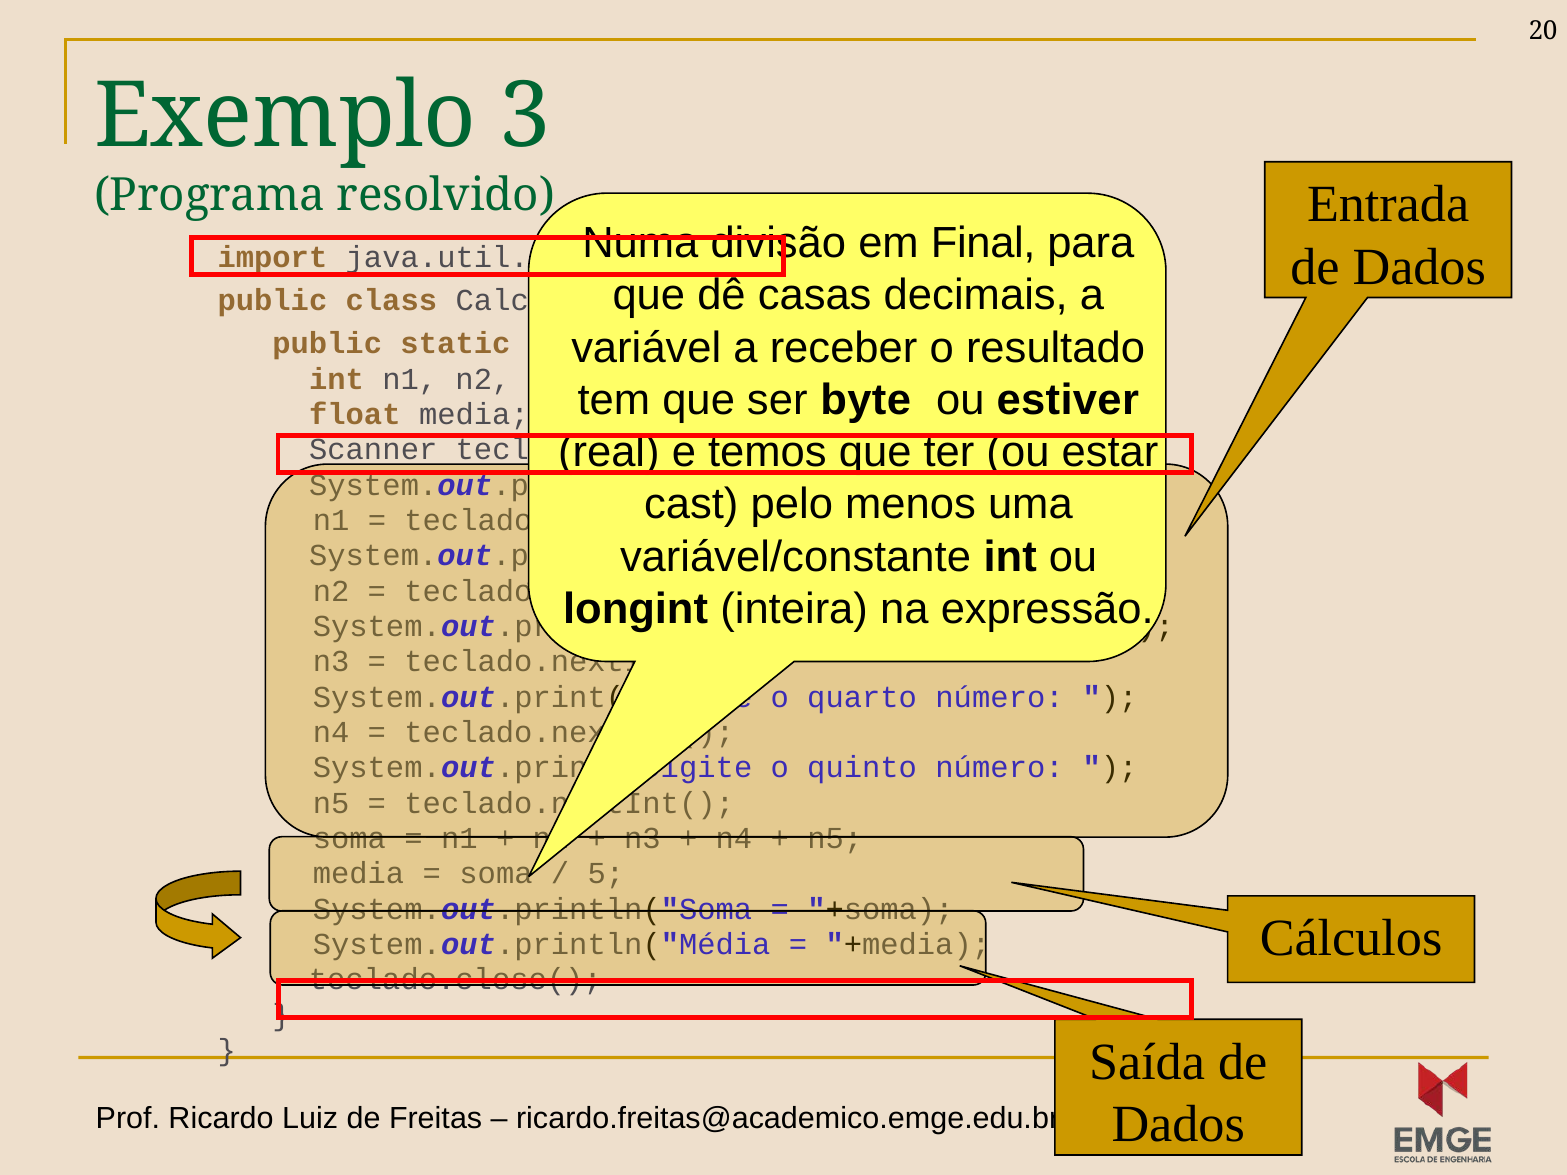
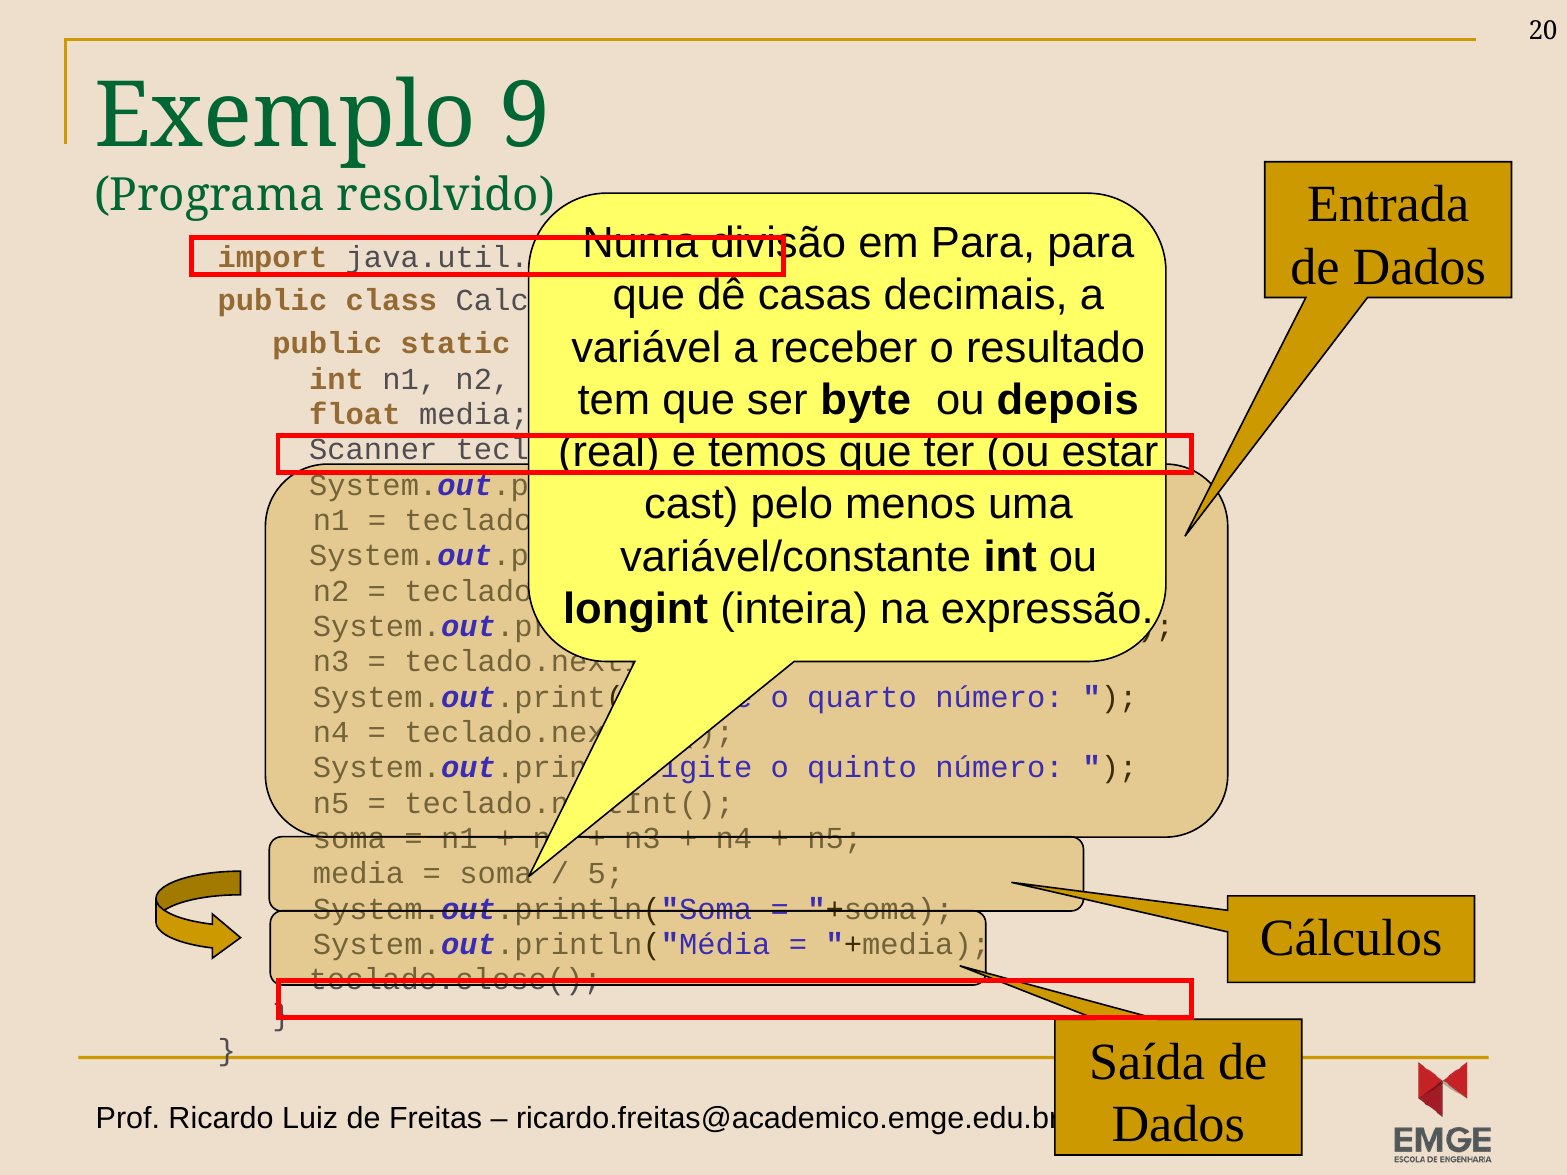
3: 3 -> 9
em Final: Final -> Para
estiver: estiver -> depois
